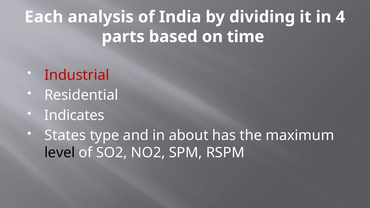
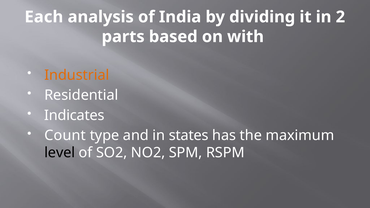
4: 4 -> 2
time: time -> with
Industrial colour: red -> orange
States: States -> Count
about: about -> states
